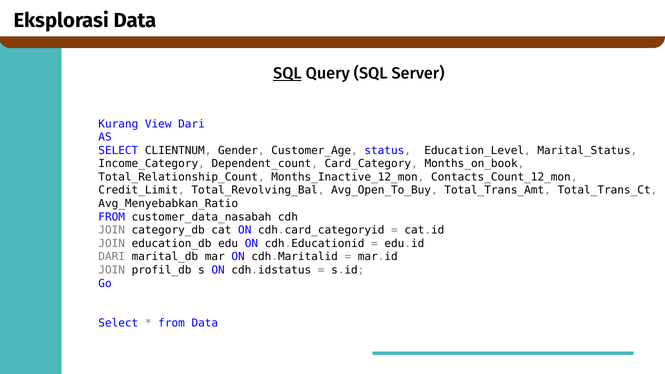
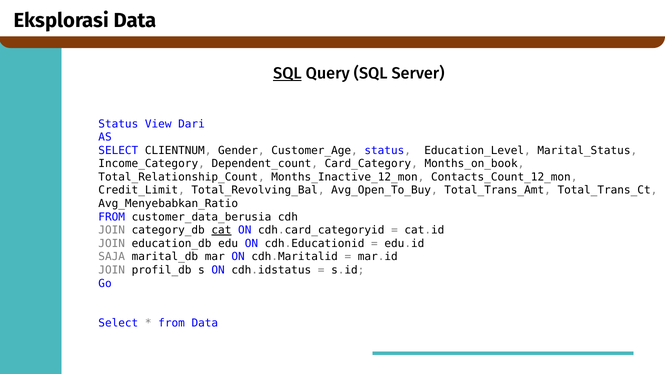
Kurang at (118, 124): Kurang -> Status
customer_data_nasabah: customer_data_nasabah -> customer_data_berusia
cat underline: none -> present
DARI at (112, 257): DARI -> SAJA
